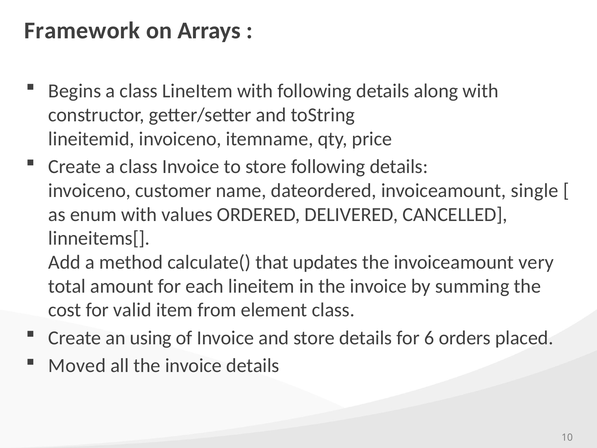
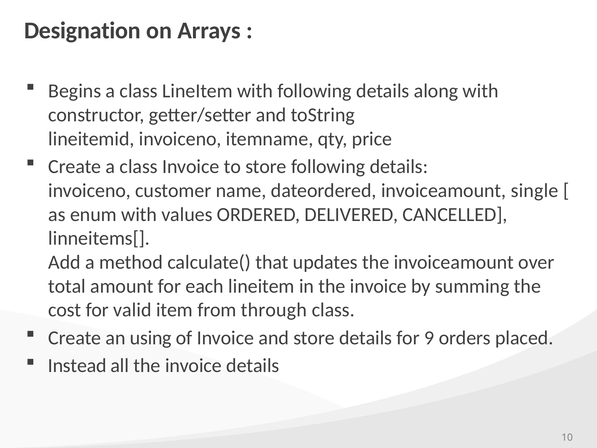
Framework: Framework -> Designation
very: very -> over
element: element -> through
6: 6 -> 9
Moved: Moved -> Instead
